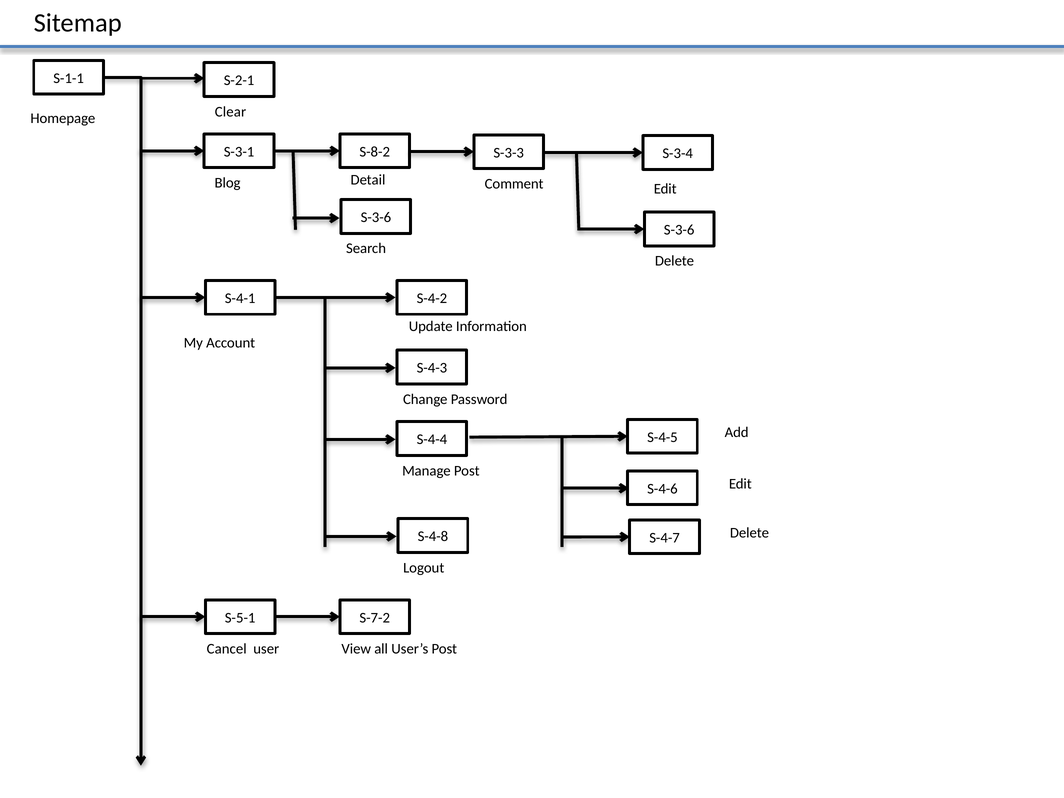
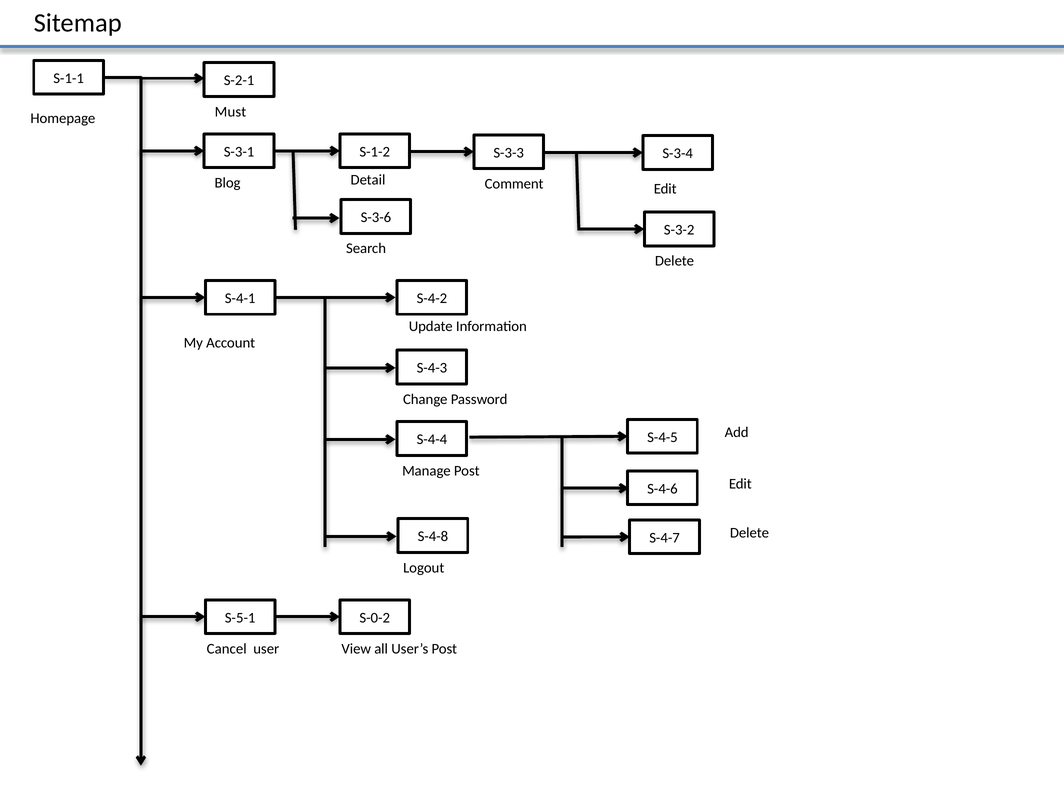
Clear: Clear -> Must
S-8-2: S-8-2 -> S-1-2
S-3-6 at (679, 230): S-3-6 -> S-3-2
S-7-2: S-7-2 -> S-0-2
